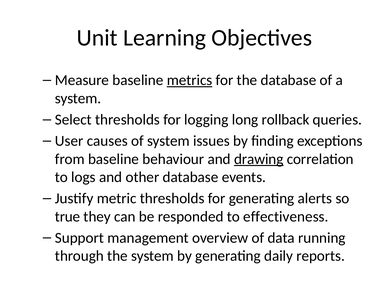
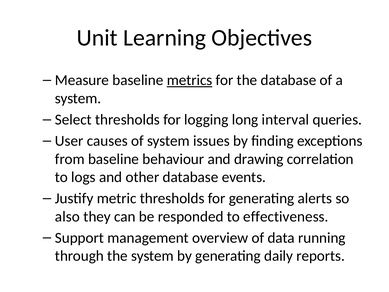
rollback: rollback -> interval
drawing underline: present -> none
true: true -> also
